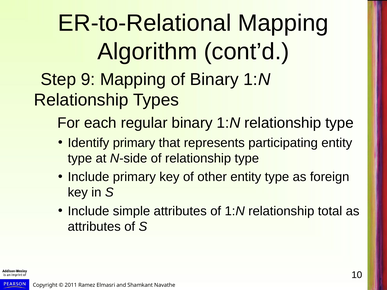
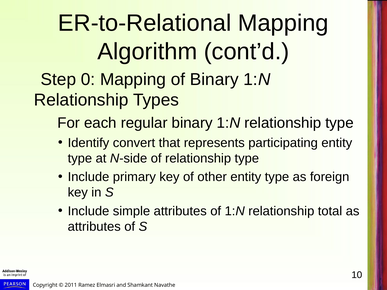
9: 9 -> 0
Identify primary: primary -> convert
